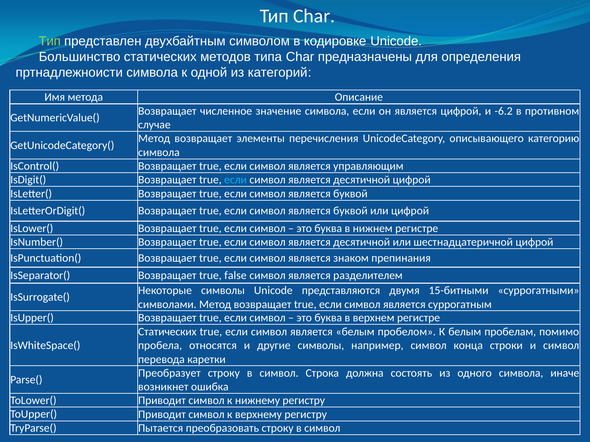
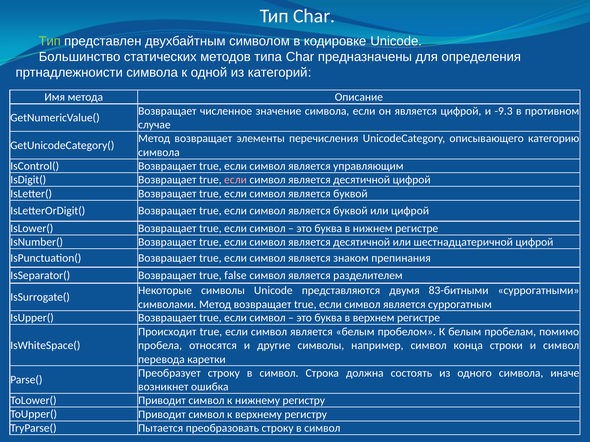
-6.2: -6.2 -> -9.3
если at (236, 180) colour: light blue -> pink
15-битными: 15-битными -> 83-битными
Статических at (167, 332): Статических -> Происходит
